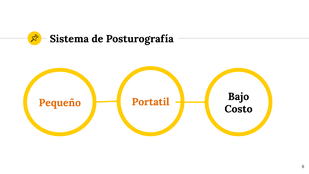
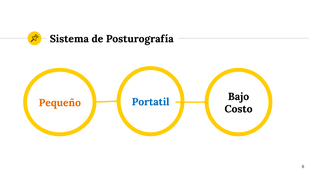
Portatil colour: orange -> blue
